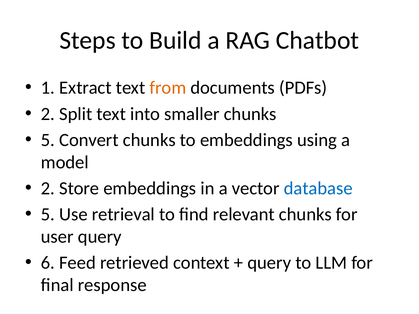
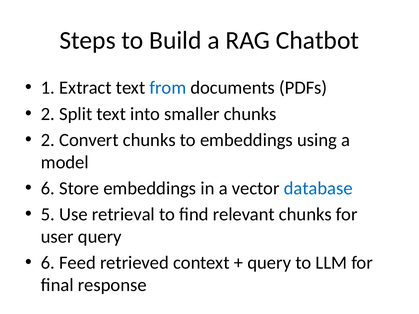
from colour: orange -> blue
5 at (48, 140): 5 -> 2
2 at (48, 188): 2 -> 6
